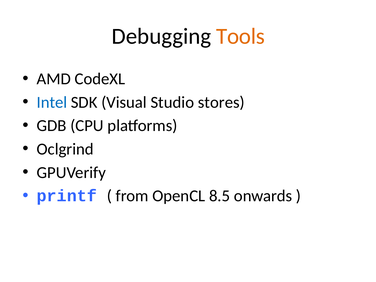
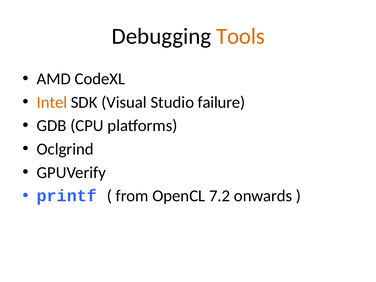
Intel colour: blue -> orange
stores: stores -> failure
8.5: 8.5 -> 7.2
